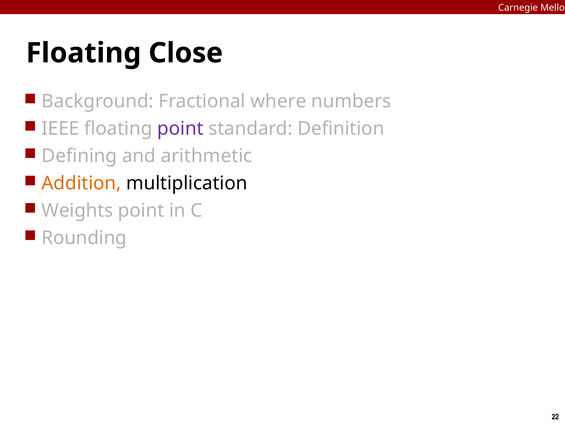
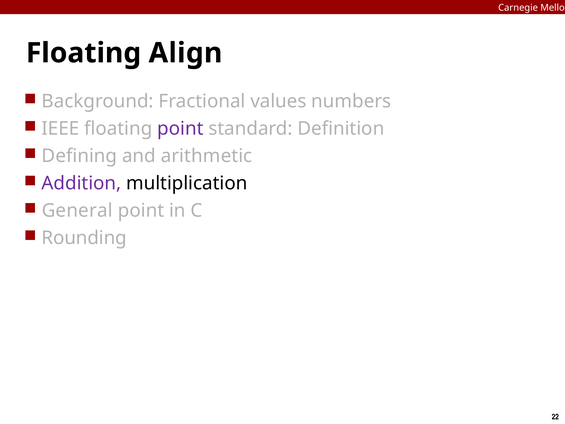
Close: Close -> Align
where: where -> values
Addition colour: orange -> purple
Weights: Weights -> General
